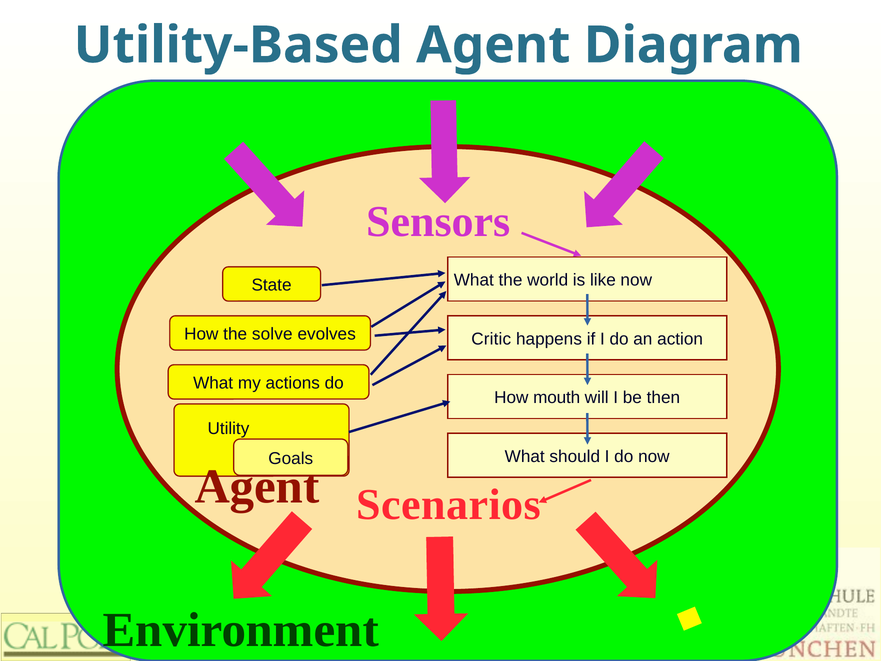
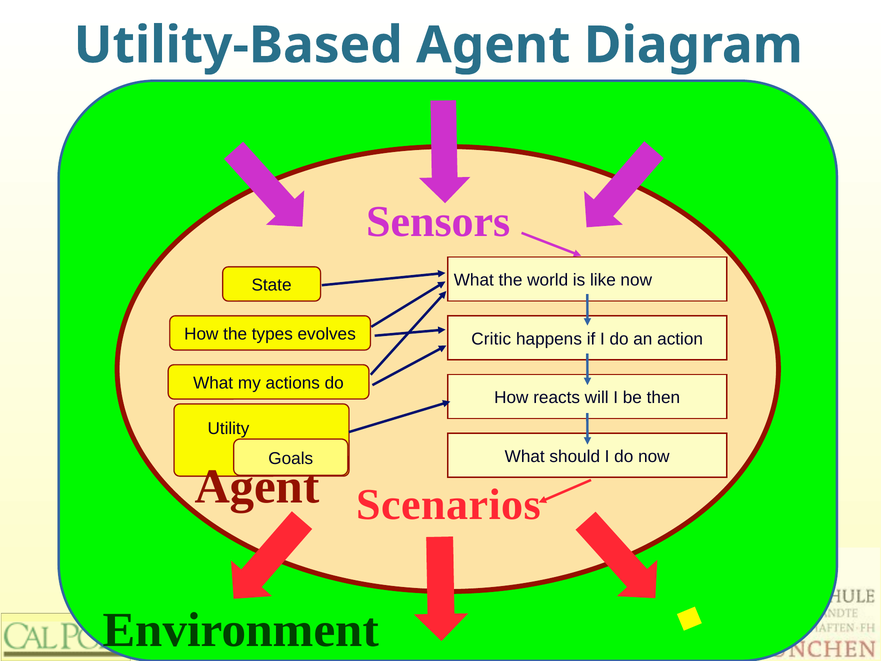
solve: solve -> types
mouth: mouth -> reacts
